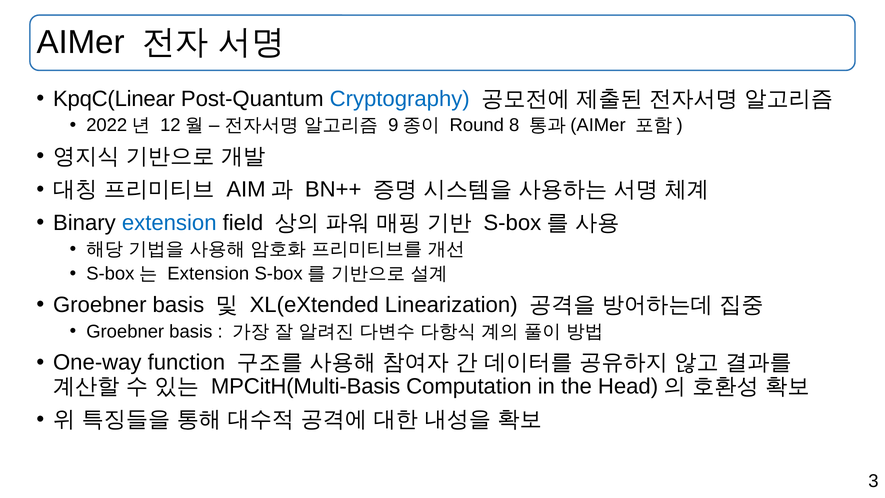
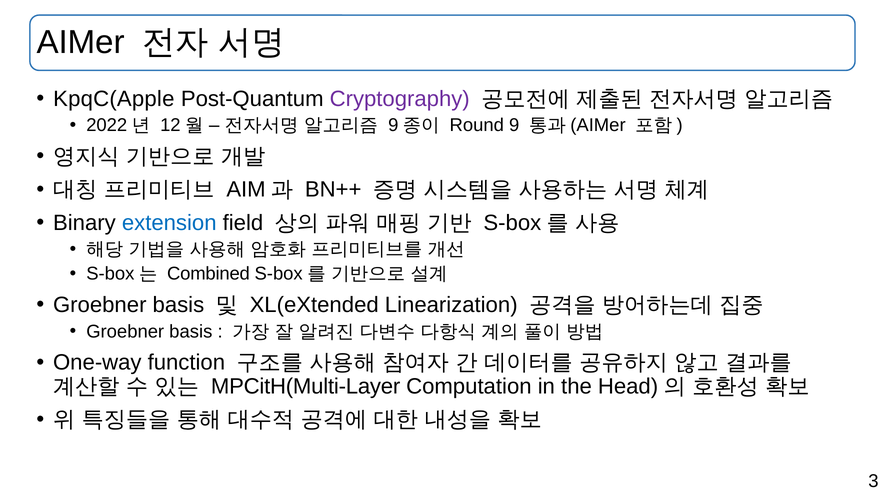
KpqC(Linear: KpqC(Linear -> KpqC(Apple
Cryptography colour: blue -> purple
8: 8 -> 9
Extension at (208, 274): Extension -> Combined
MPCitH(Multi-Basis: MPCitH(Multi-Basis -> MPCitH(Multi-Layer
